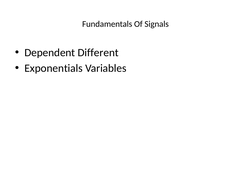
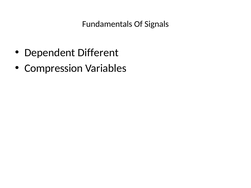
Exponentials: Exponentials -> Compression
